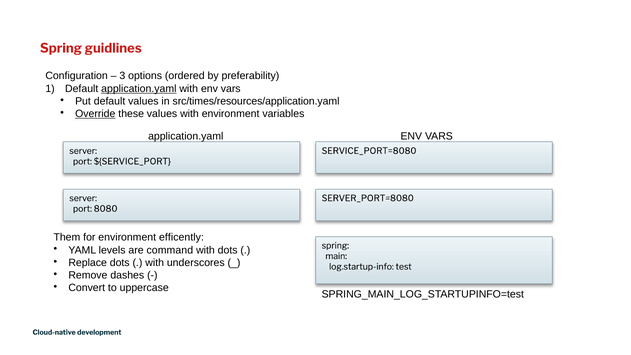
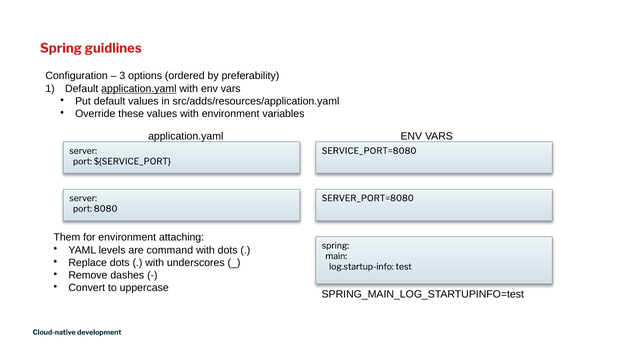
src/times/resources/application.yaml: src/times/resources/application.yaml -> src/adds/resources/application.yaml
Override underline: present -> none
efficently: efficently -> attaching
